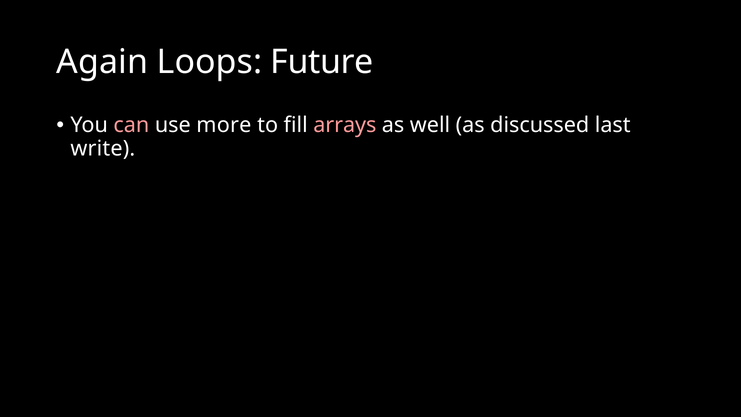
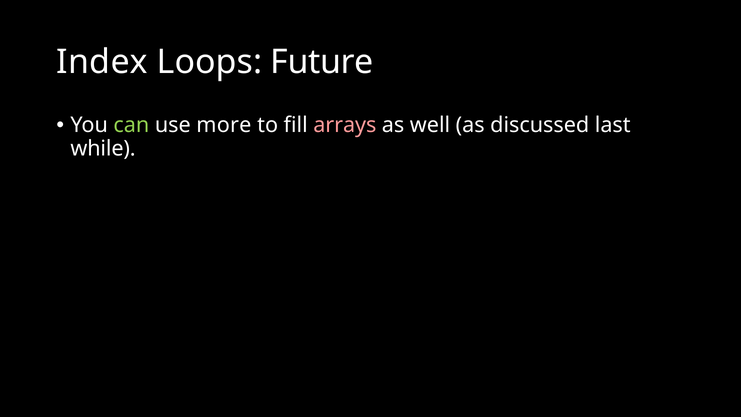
Again: Again -> Index
can colour: pink -> light green
write: write -> while
